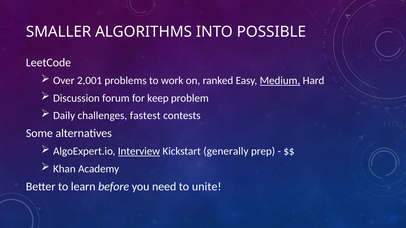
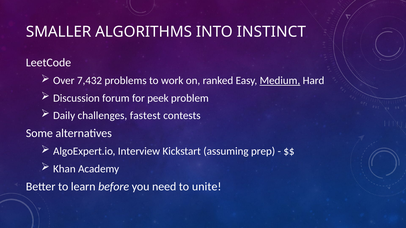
POSSIBLE: POSSIBLE -> INSTINCT
2,001: 2,001 -> 7,432
keep: keep -> peek
Interview underline: present -> none
generally: generally -> assuming
